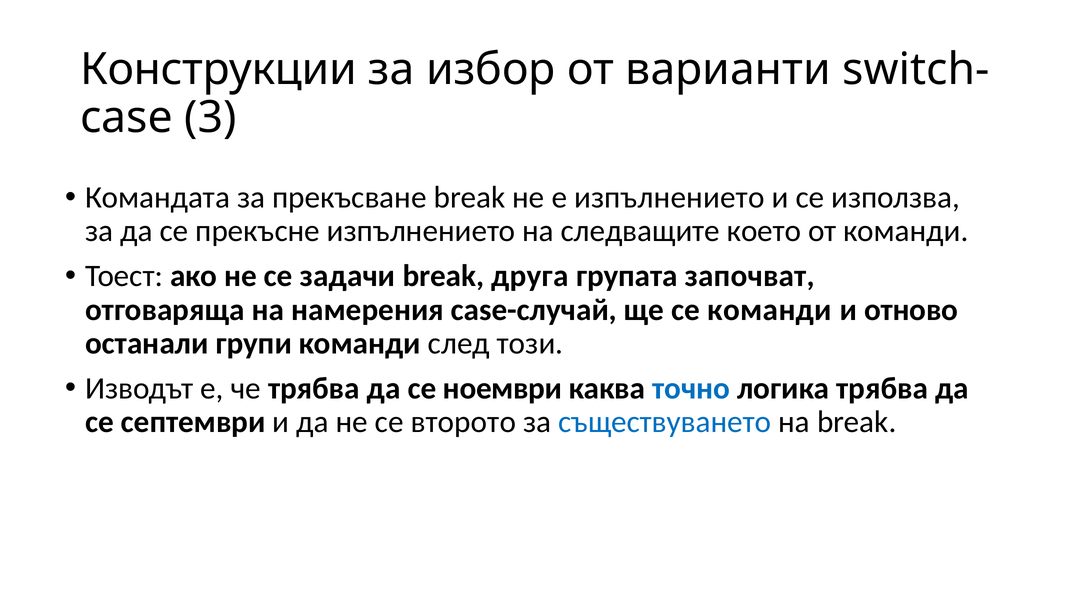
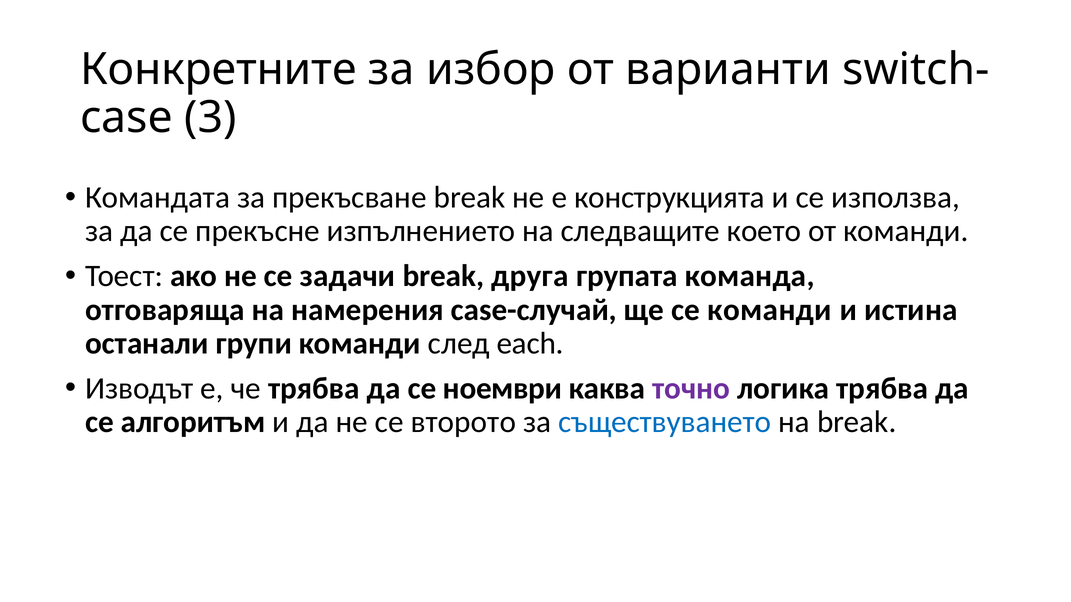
Конструкции: Конструкции -> Конкретните
е изпълнението: изпълнението -> конструкцията
започват: започват -> команда
отново: отново -> истина
този: този -> each
точно colour: blue -> purple
септември: септември -> алгоритъм
